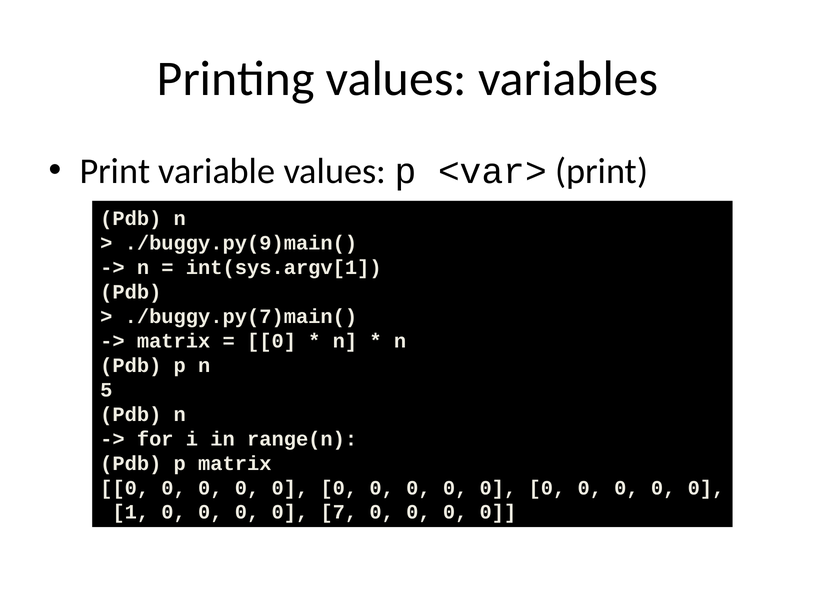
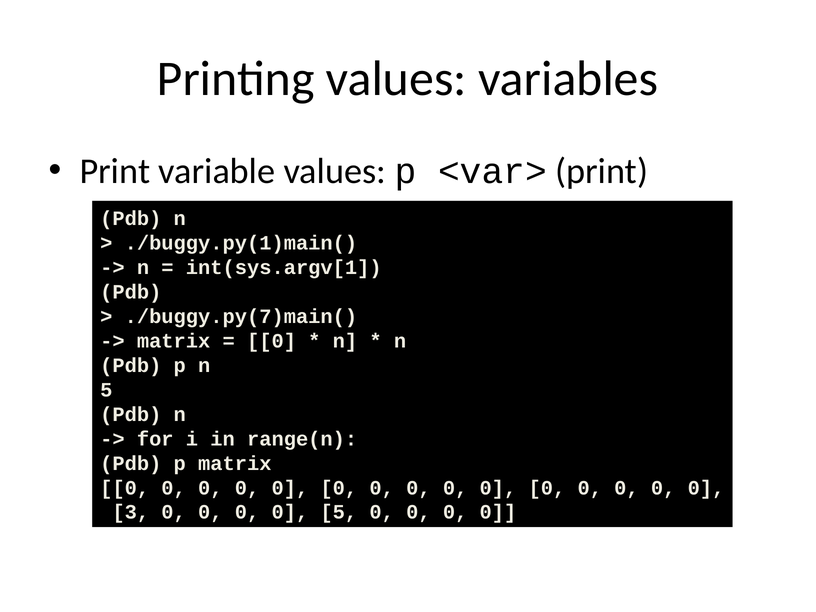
./buggy.py(9)main(: ./buggy.py(9)main( -> ./buggy.py(1)main(
1: 1 -> 3
0 7: 7 -> 5
